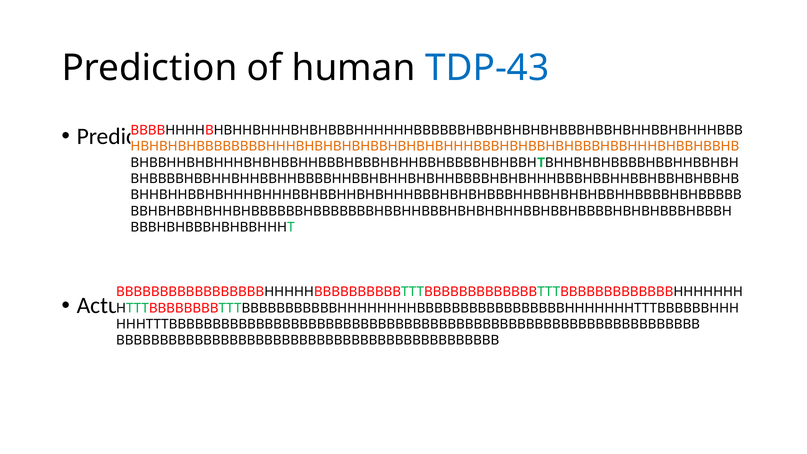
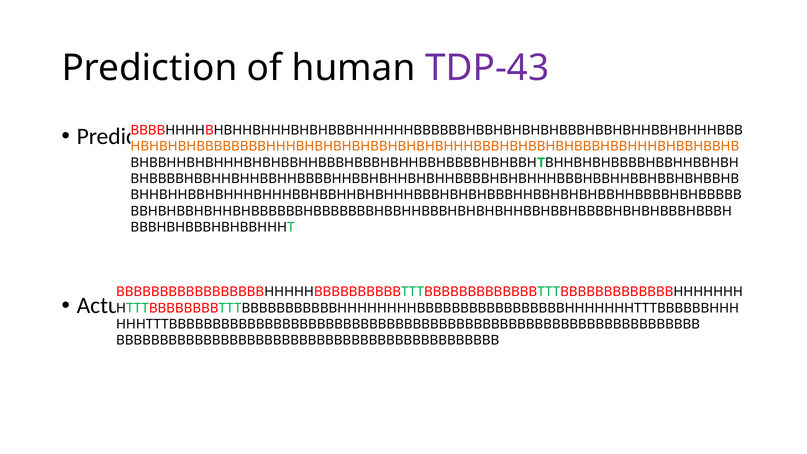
TDP-43 colour: blue -> purple
